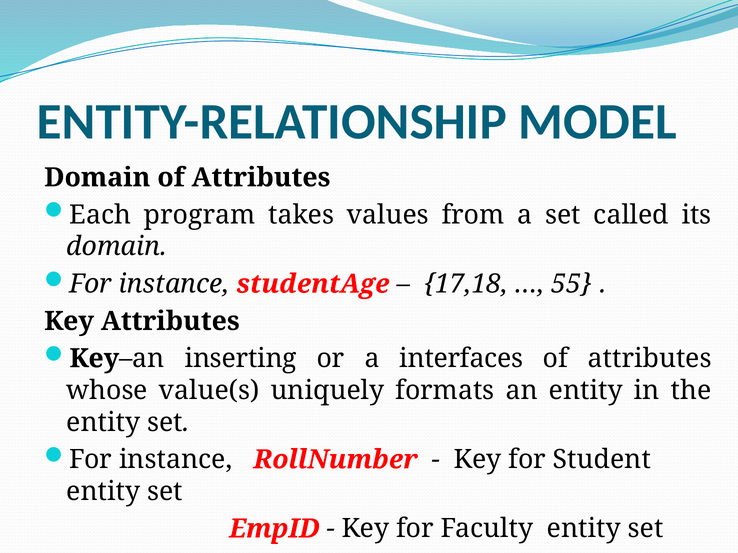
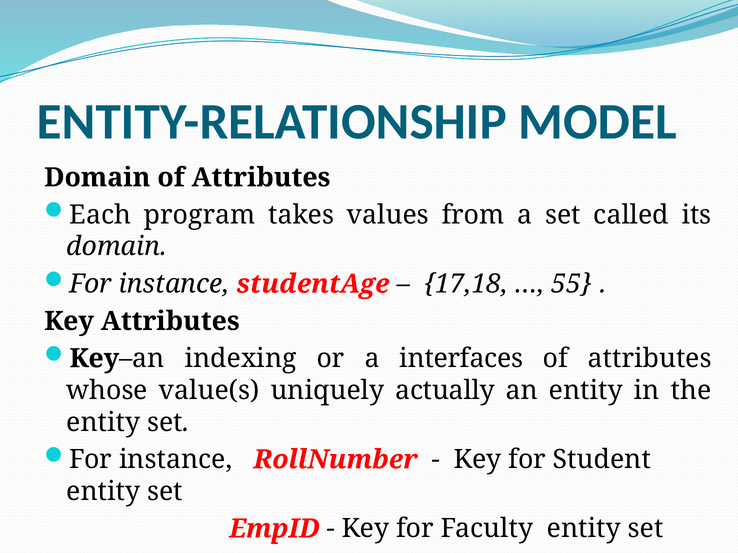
inserting: inserting -> indexing
formats: formats -> actually
